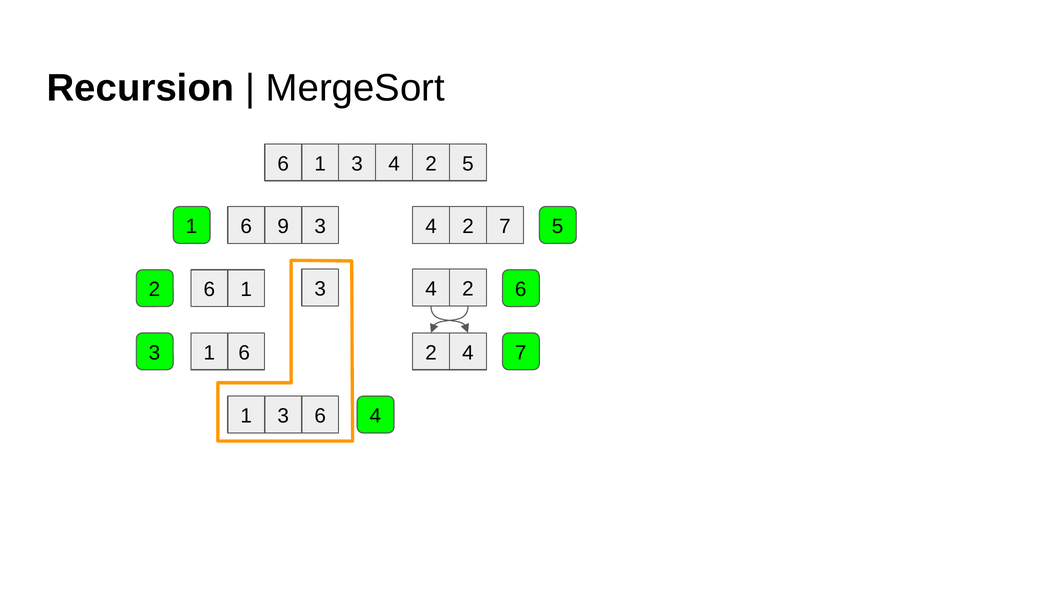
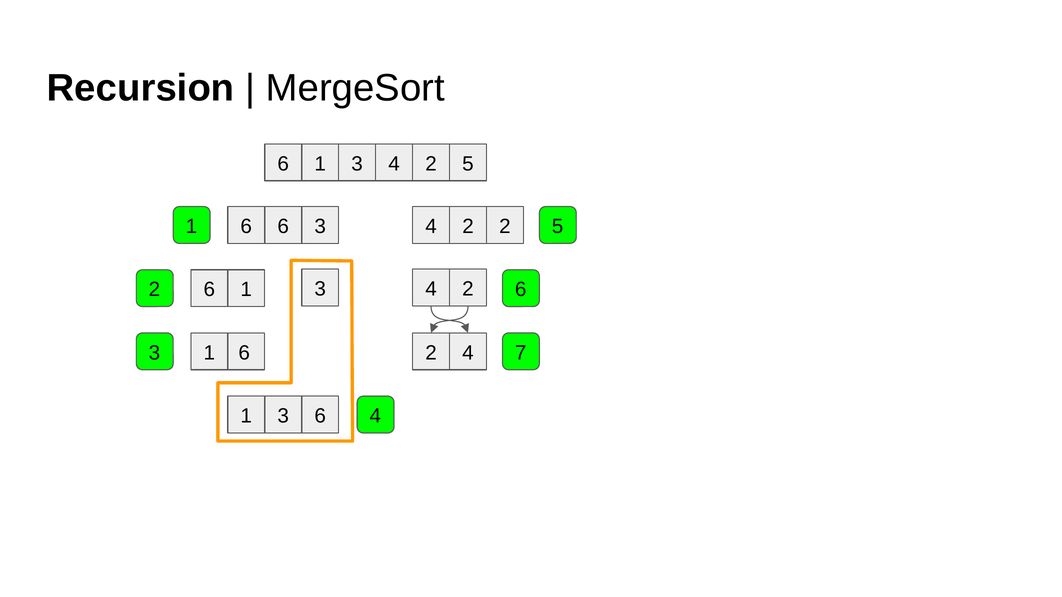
6 9: 9 -> 6
7 at (505, 227): 7 -> 2
